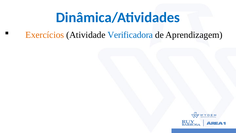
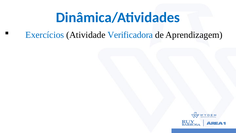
Exercícios colour: orange -> blue
